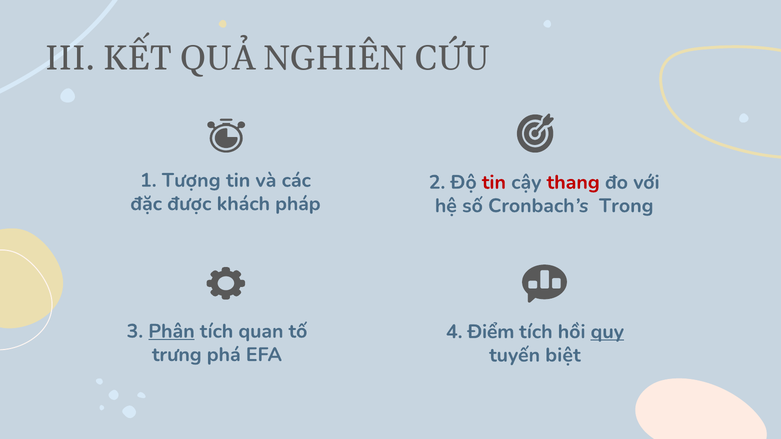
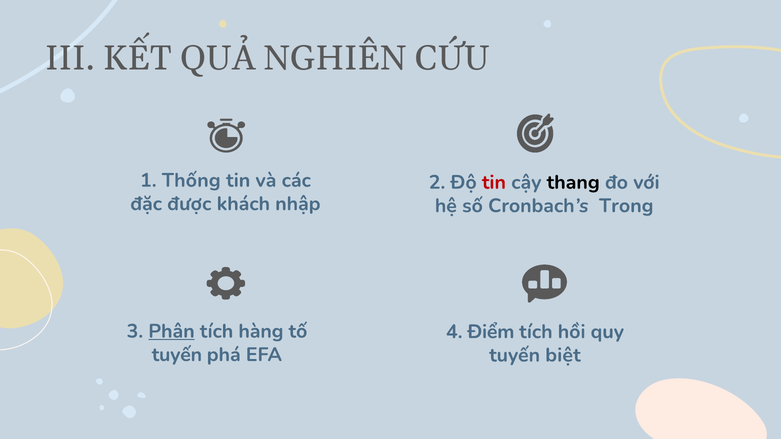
Tượng: Tượng -> Thống
thang colour: red -> black
pháp: pháp -> nhập
quan: quan -> hàng
quy underline: present -> none
trưng at (177, 355): trưng -> tuyến
